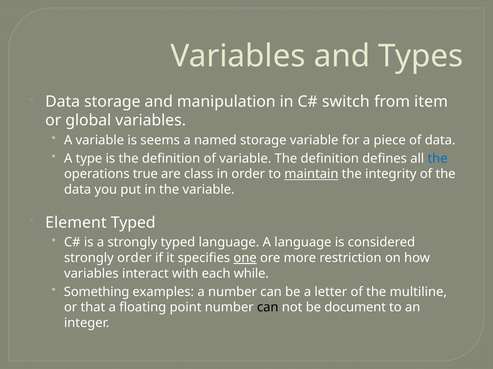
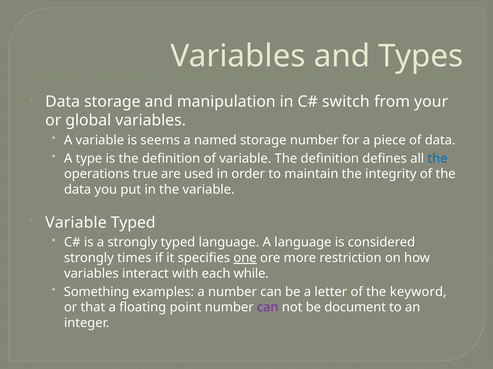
item: item -> your
storage variable: variable -> number
class: class -> used
maintain underline: present -> none
Element at (76, 223): Element -> Variable
strongly order: order -> times
multiline: multiline -> keyword
can at (268, 308) colour: black -> purple
